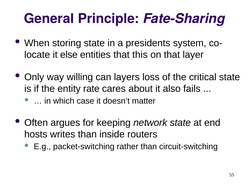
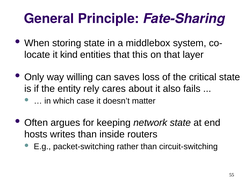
presidents: presidents -> middlebox
else: else -> kind
layers: layers -> saves
rate: rate -> rely
